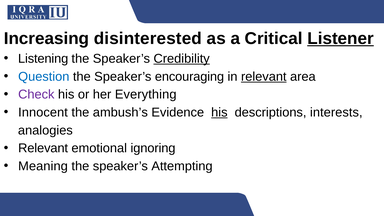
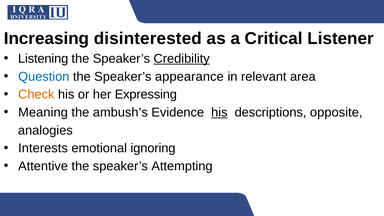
Listener underline: present -> none
encouraging: encouraging -> appearance
relevant at (264, 77) underline: present -> none
Check colour: purple -> orange
Everything: Everything -> Expressing
Innocent: Innocent -> Meaning
interests: interests -> opposite
Relevant at (43, 148): Relevant -> Interests
Meaning: Meaning -> Attentive
